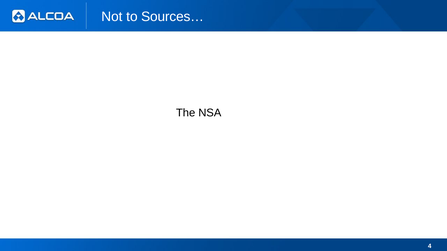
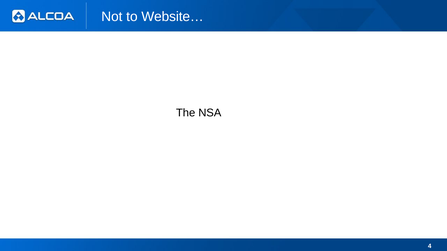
Sources…: Sources… -> Website…
